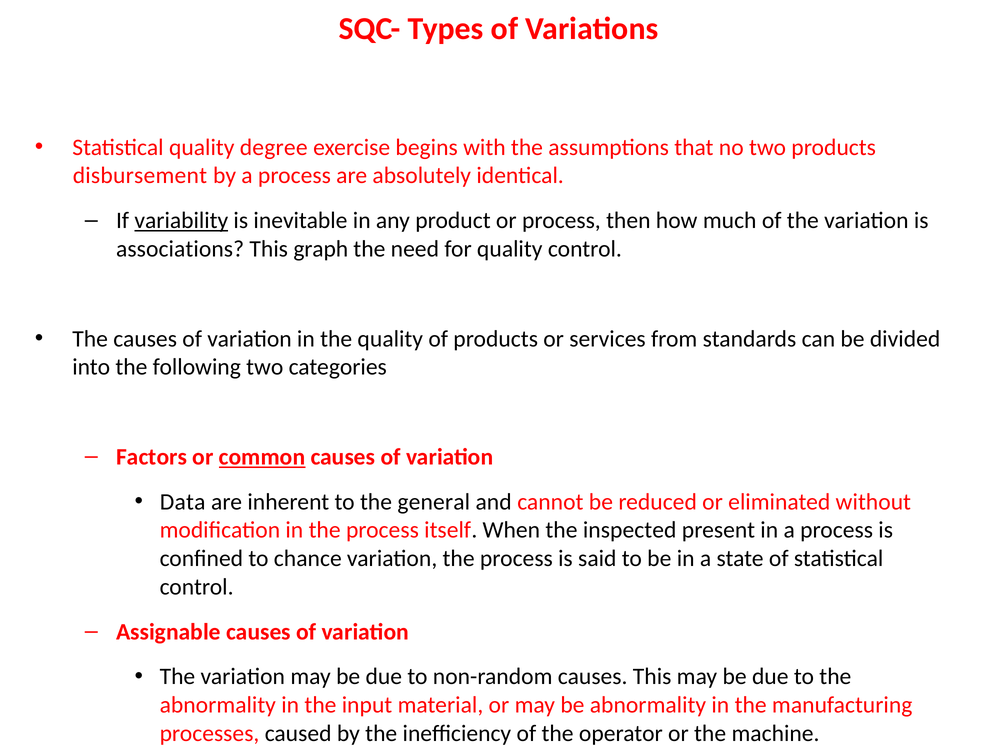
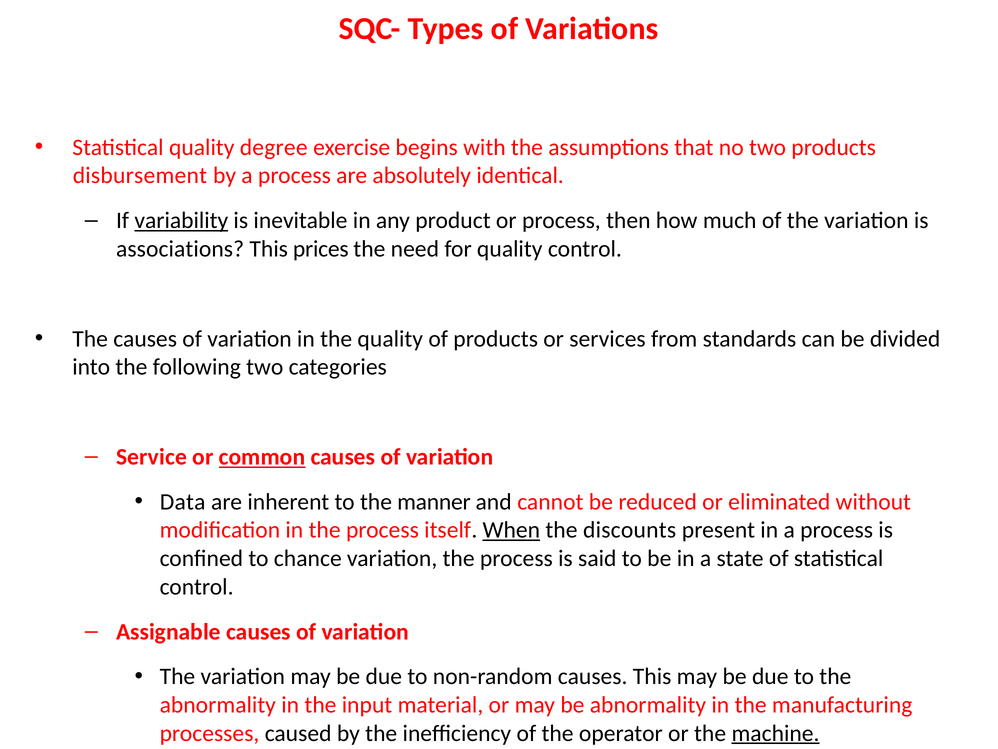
graph: graph -> prices
Factors: Factors -> Service
general: general -> manner
When underline: none -> present
inspected: inspected -> discounts
machine underline: none -> present
